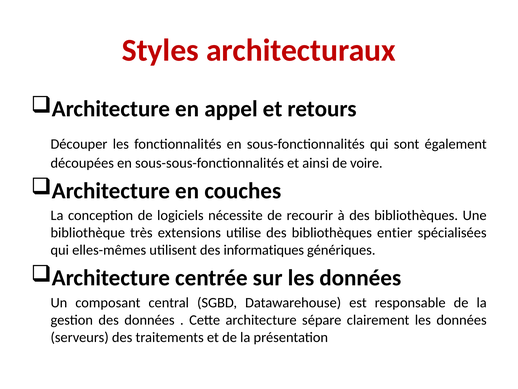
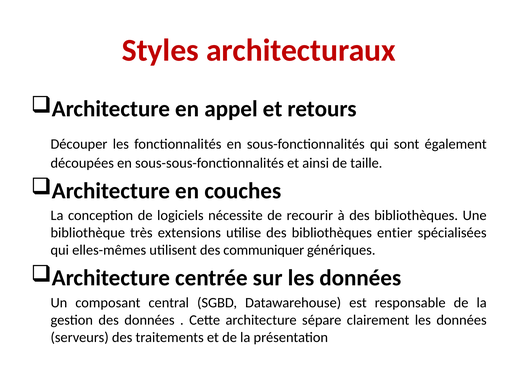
voire: voire -> taille
informatiques: informatiques -> communiquer
